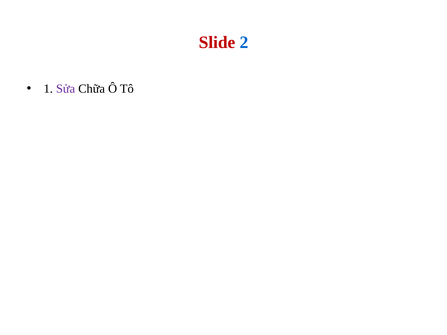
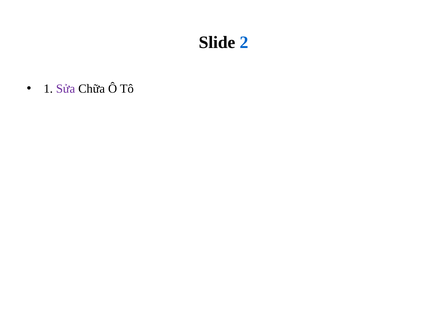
Slide colour: red -> black
